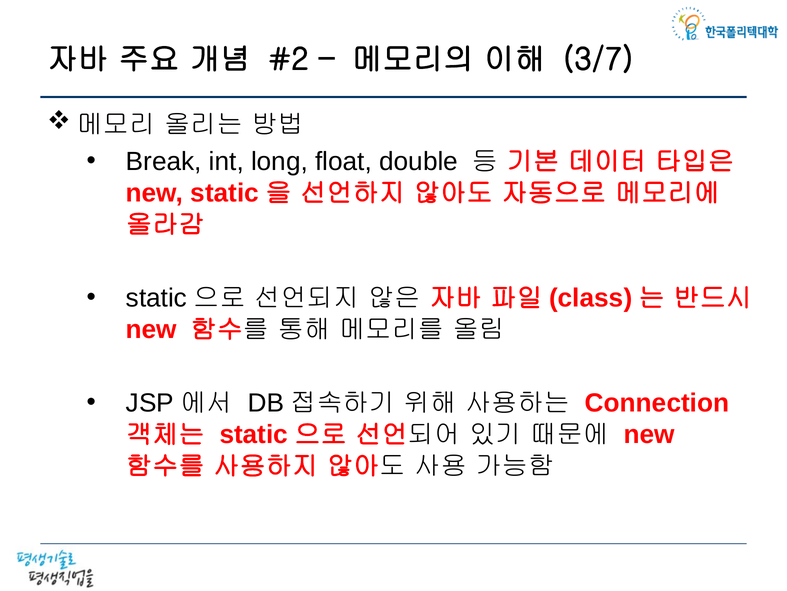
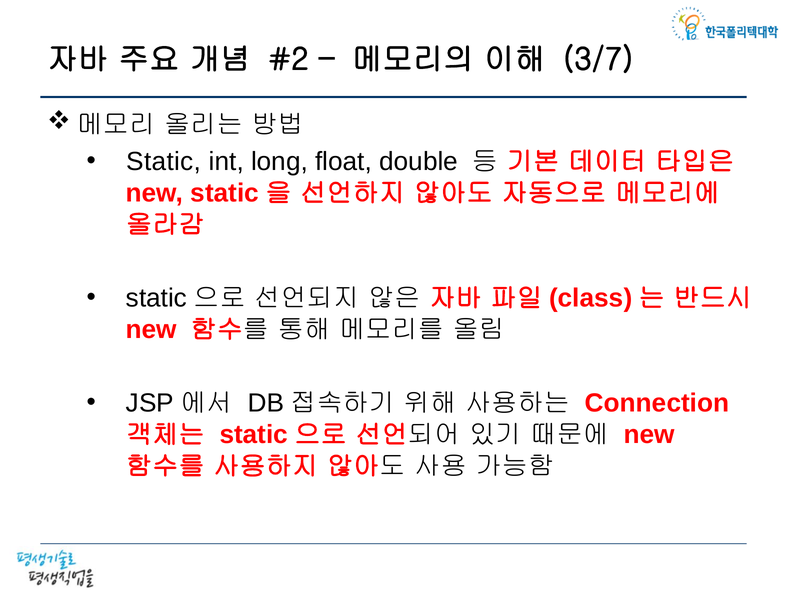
Break: Break -> Static
